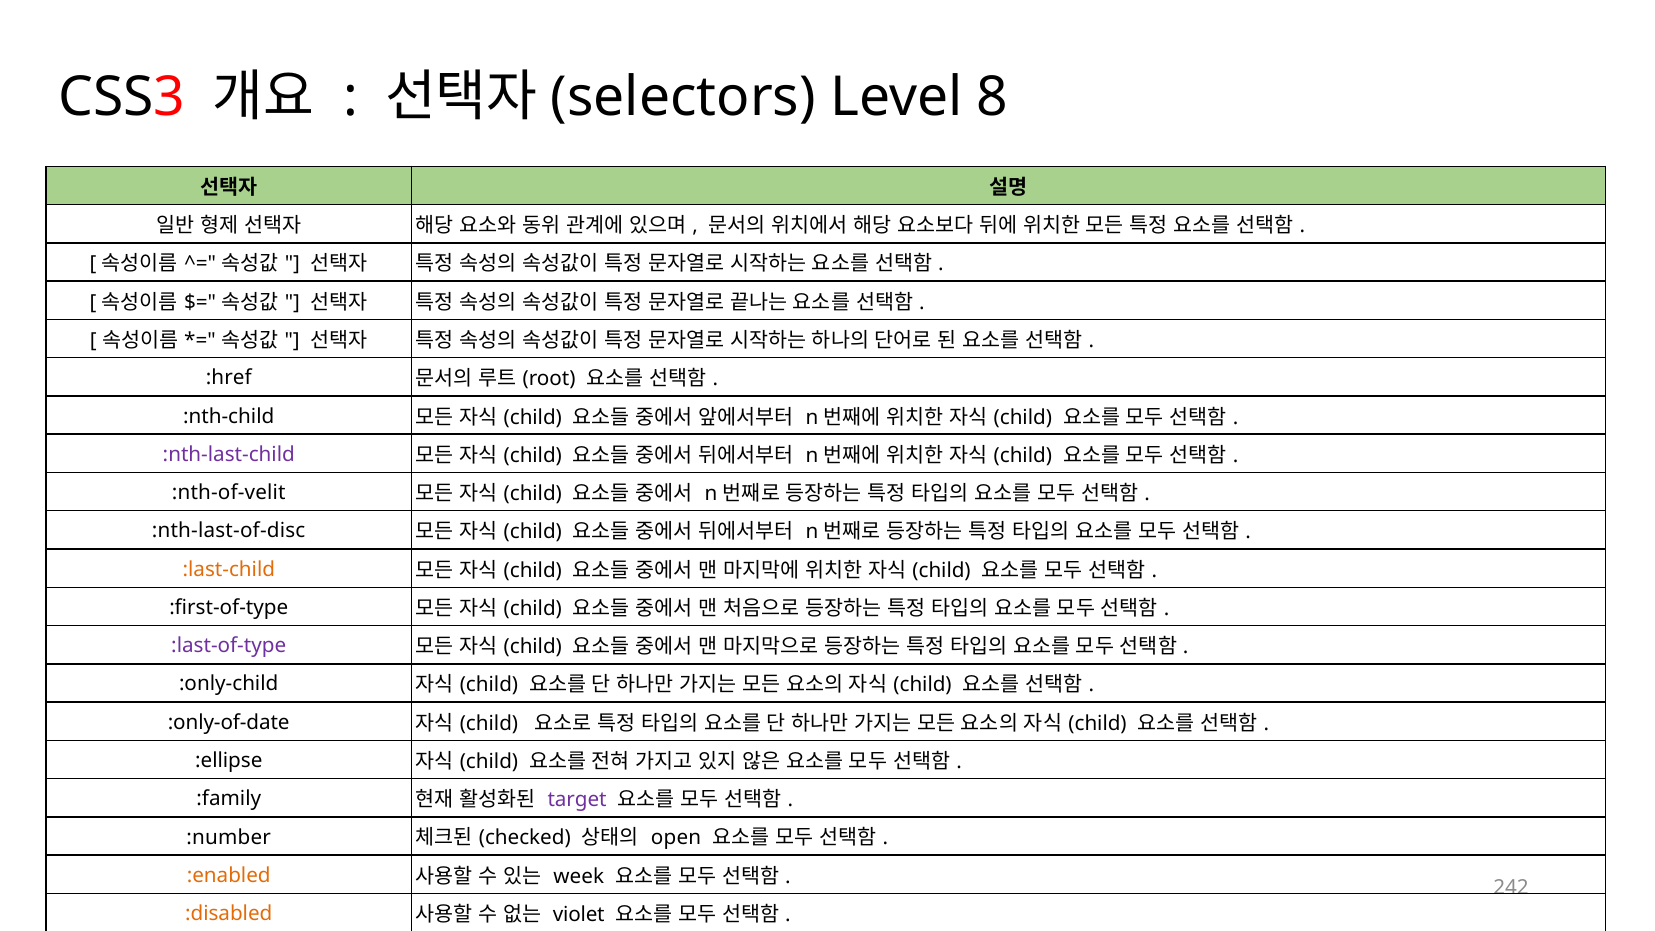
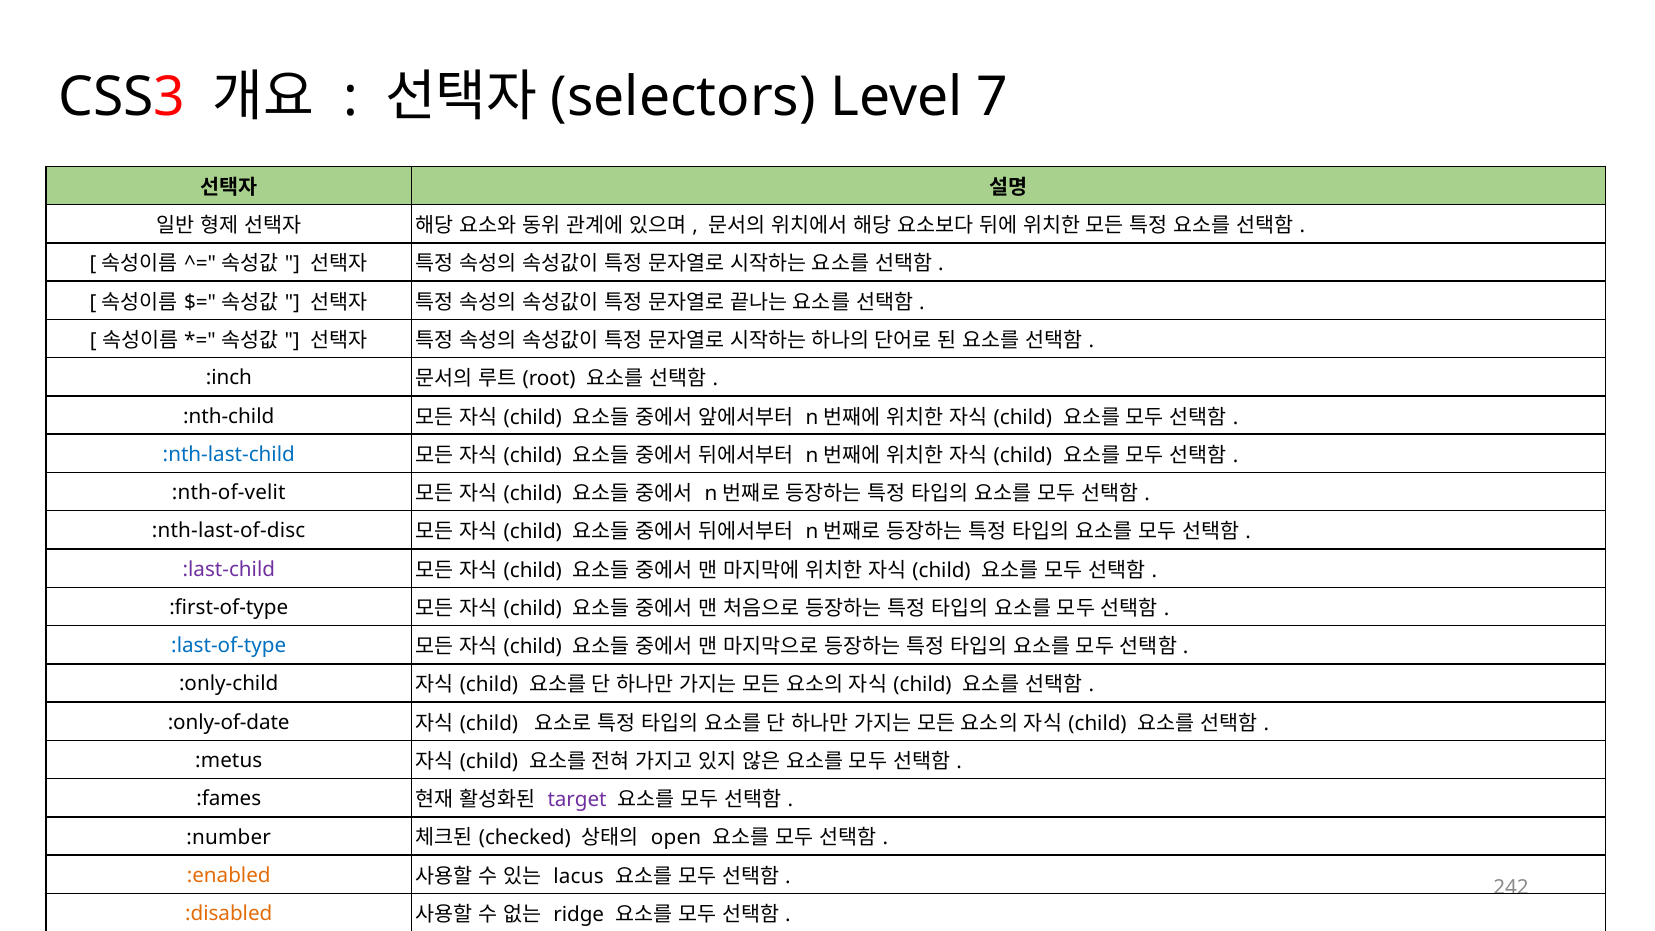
8: 8 -> 7
:href: :href -> :inch
:nth-last-child colour: purple -> blue
:last-child colour: orange -> purple
:last-of-type colour: purple -> blue
:ellipse: :ellipse -> :metus
:family: :family -> :fames
week: week -> lacus
violet: violet -> ridge
